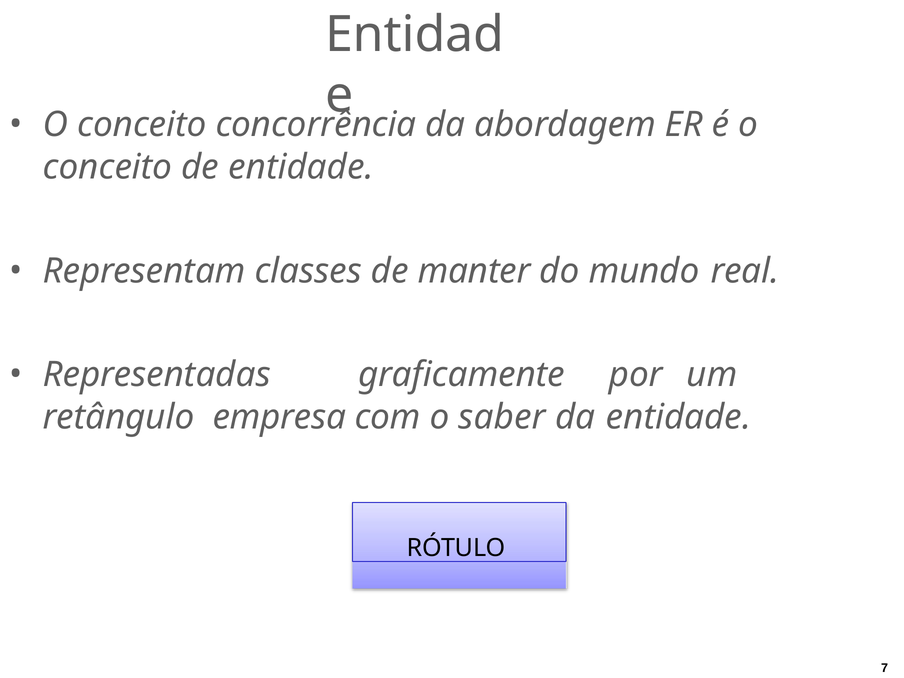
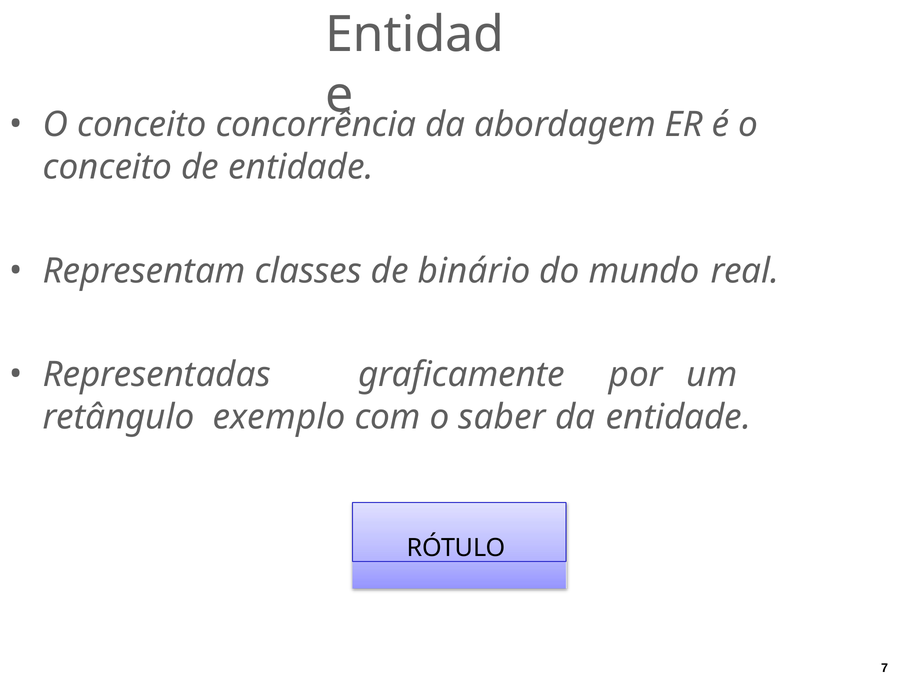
manter: manter -> binário
empresa: empresa -> exemplo
